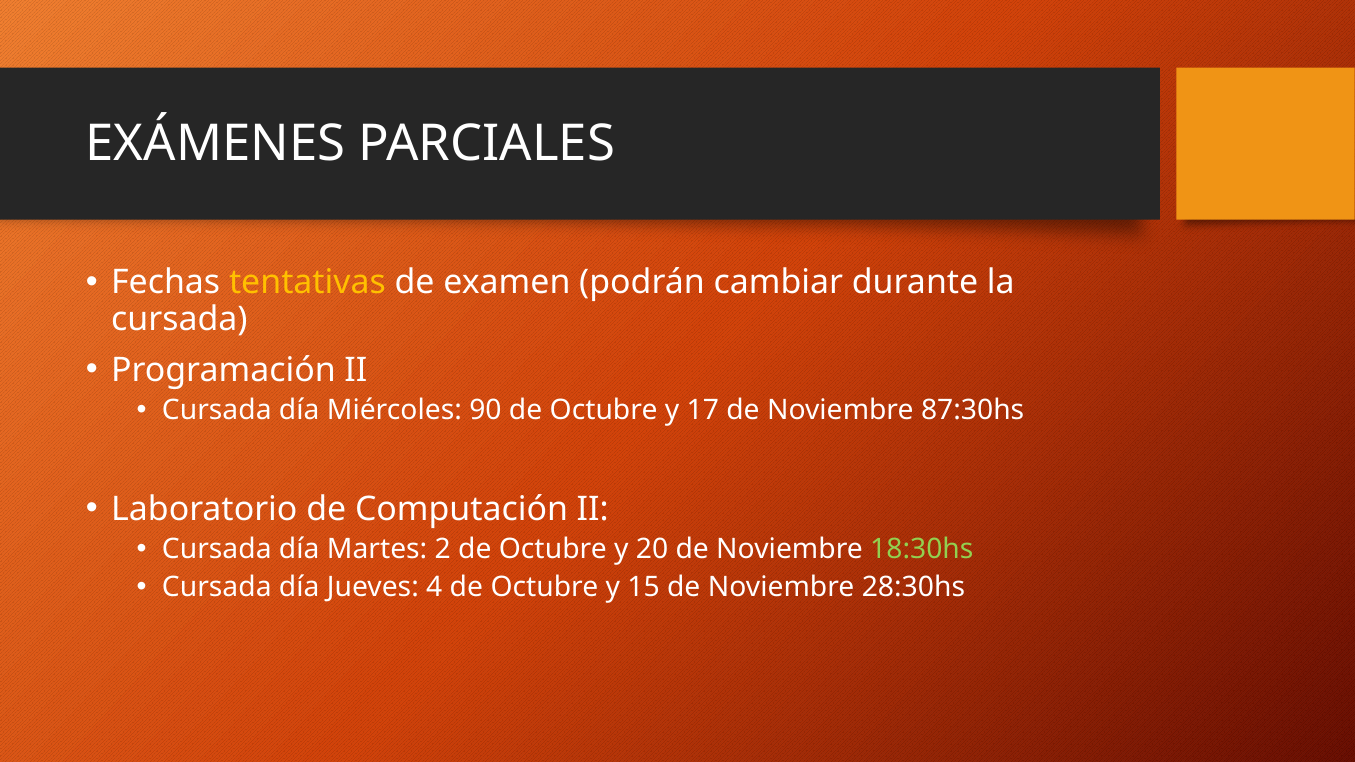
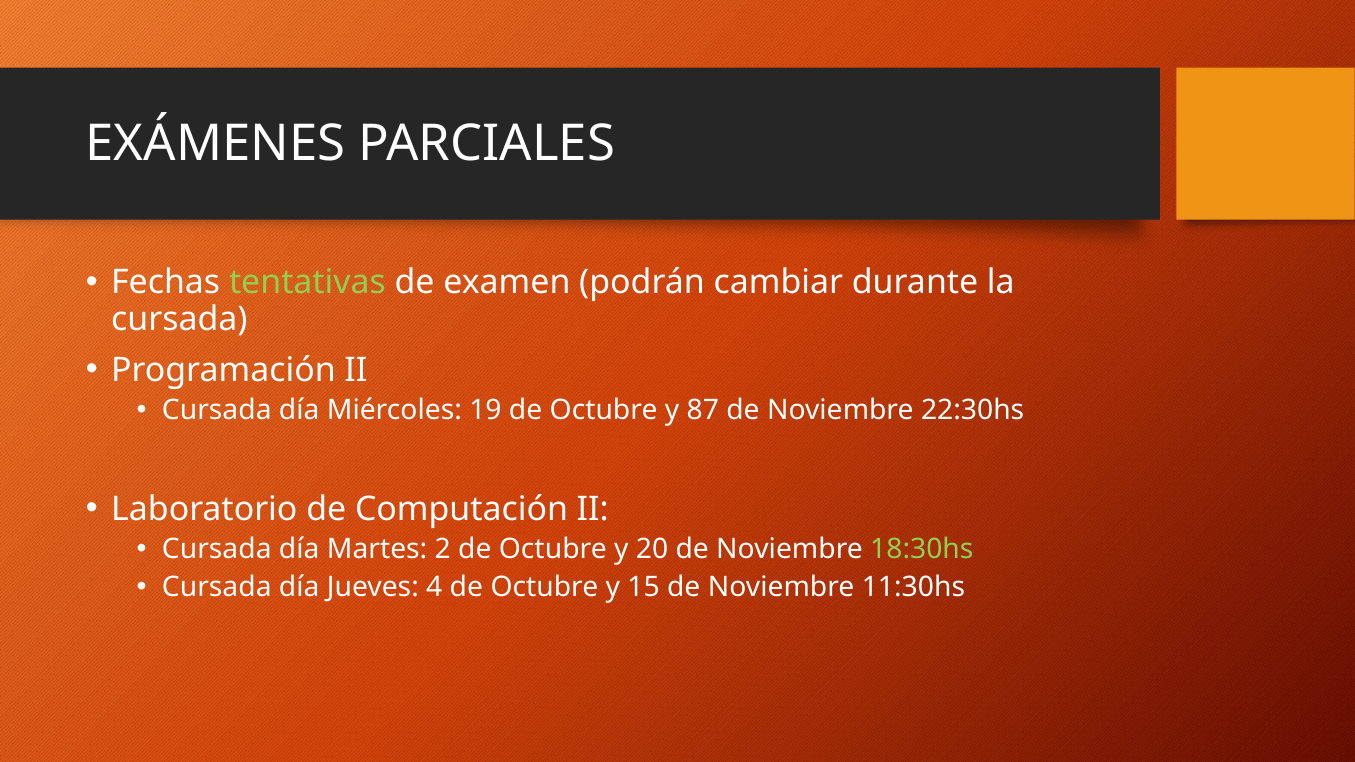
tentativas colour: yellow -> light green
90: 90 -> 19
17: 17 -> 87
87:30hs: 87:30hs -> 22:30hs
28:30hs: 28:30hs -> 11:30hs
